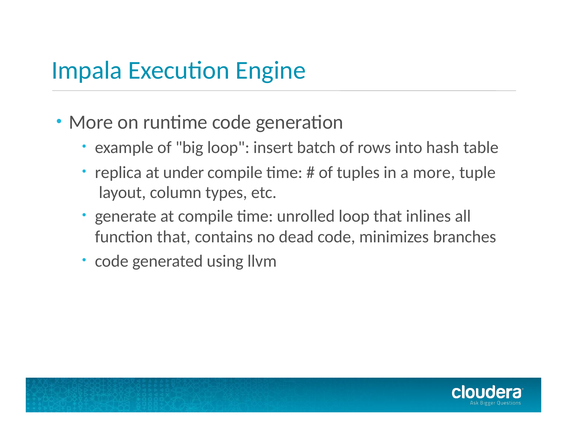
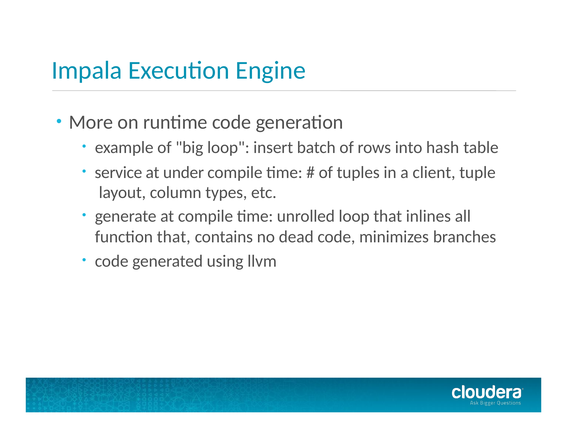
replica: replica -> service
a more: more -> client
